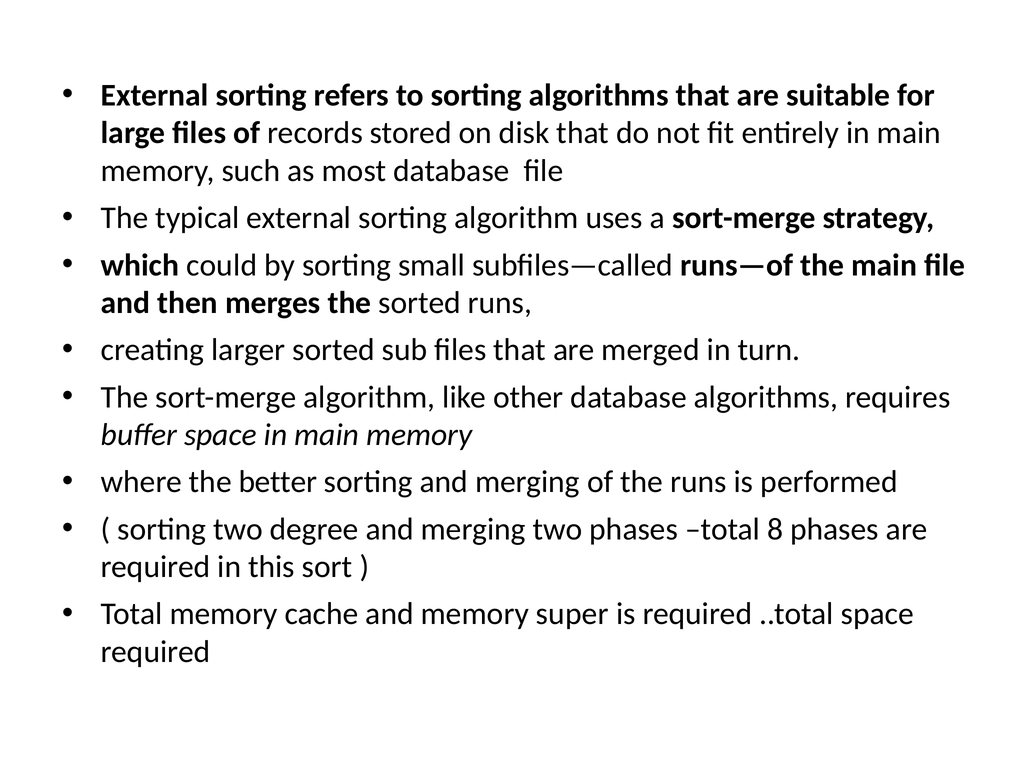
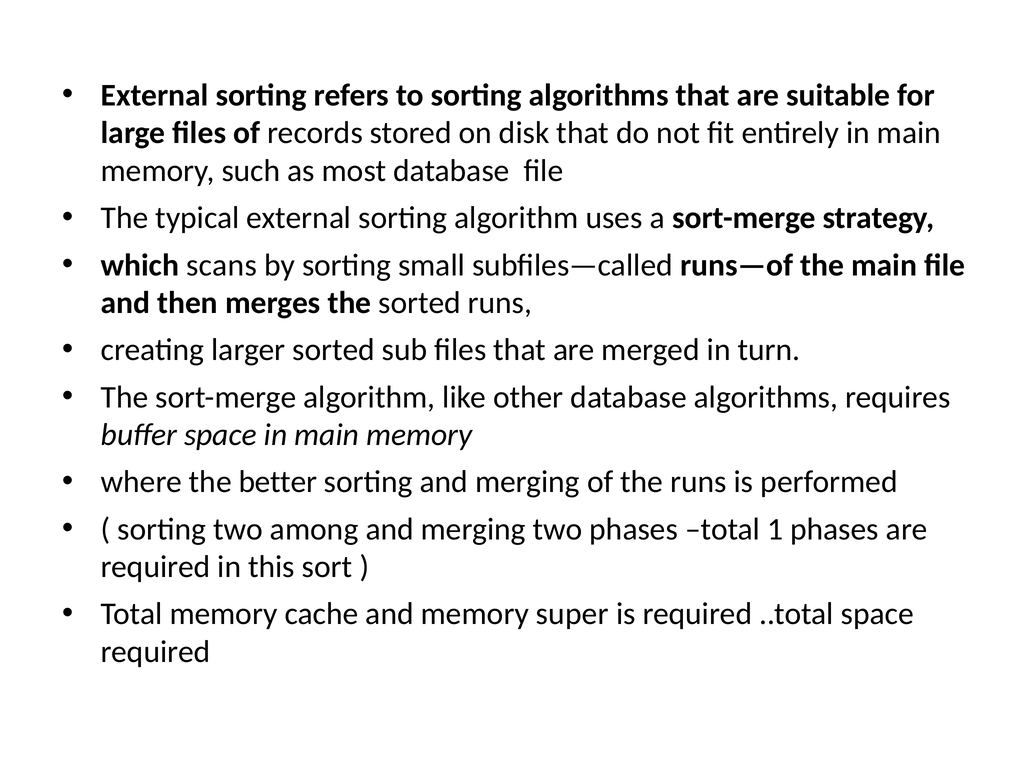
could: could -> scans
degree: degree -> among
8: 8 -> 1
